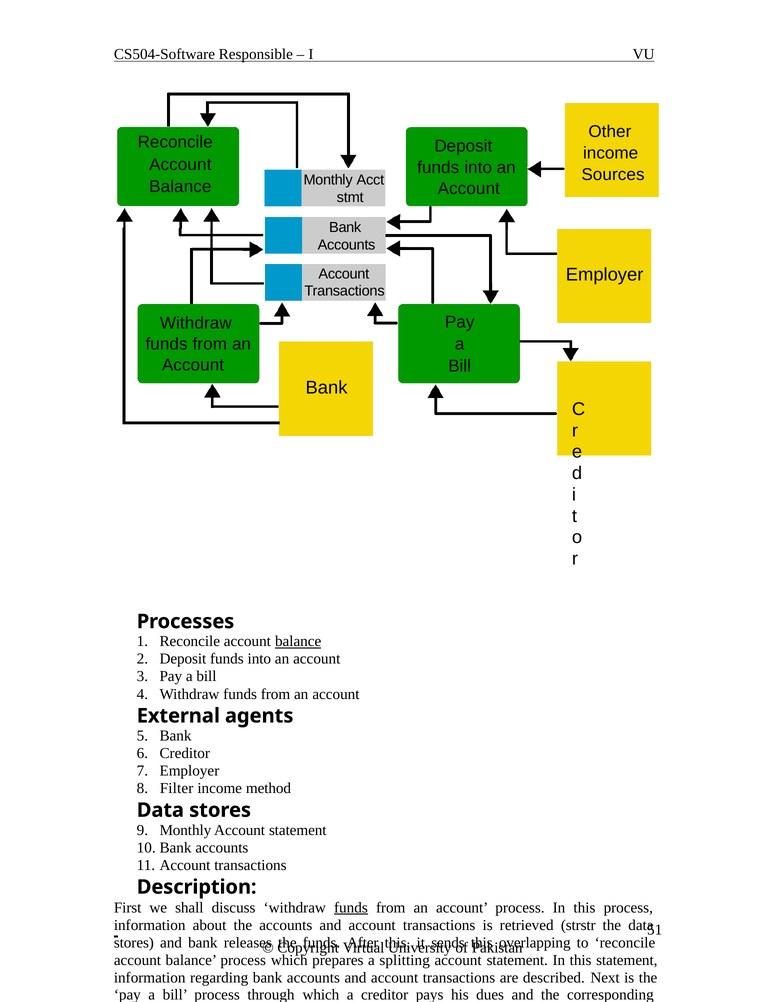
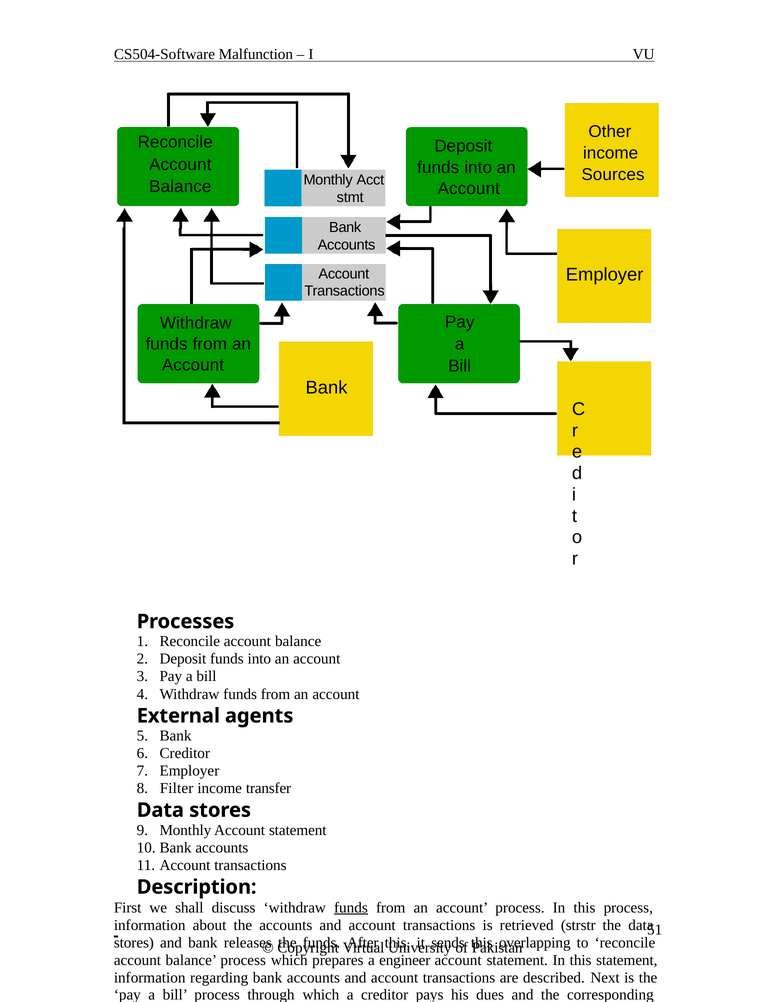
Responsible: Responsible -> Malfunction
balance at (298, 642) underline: present -> none
method: method -> transfer
splitting: splitting -> engineer
